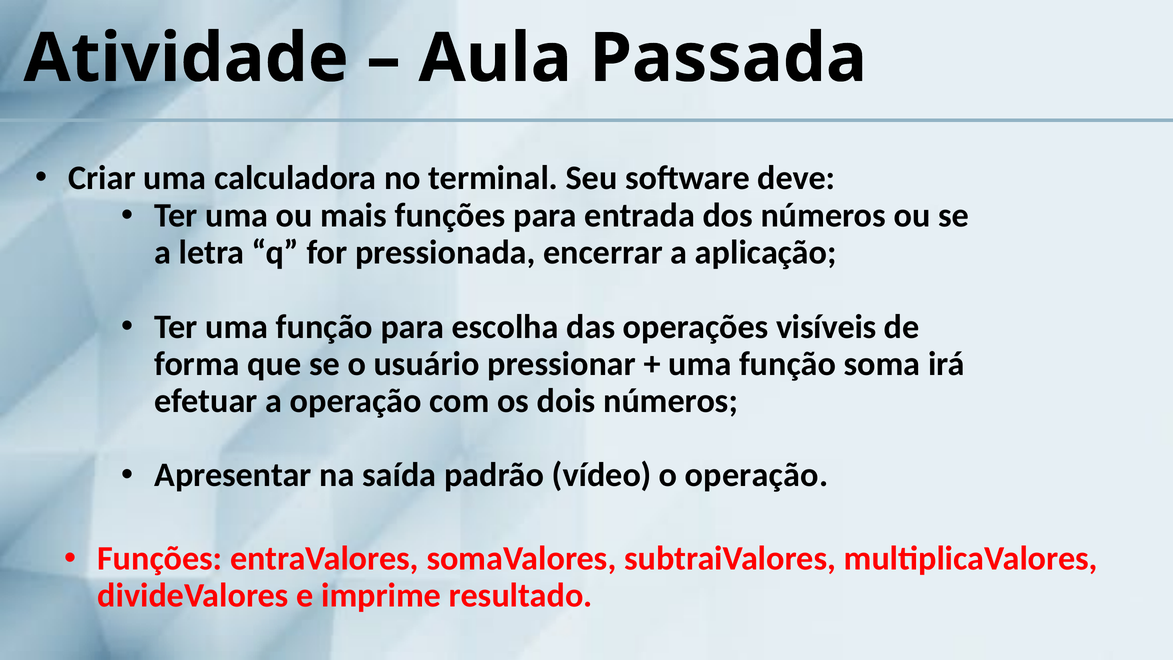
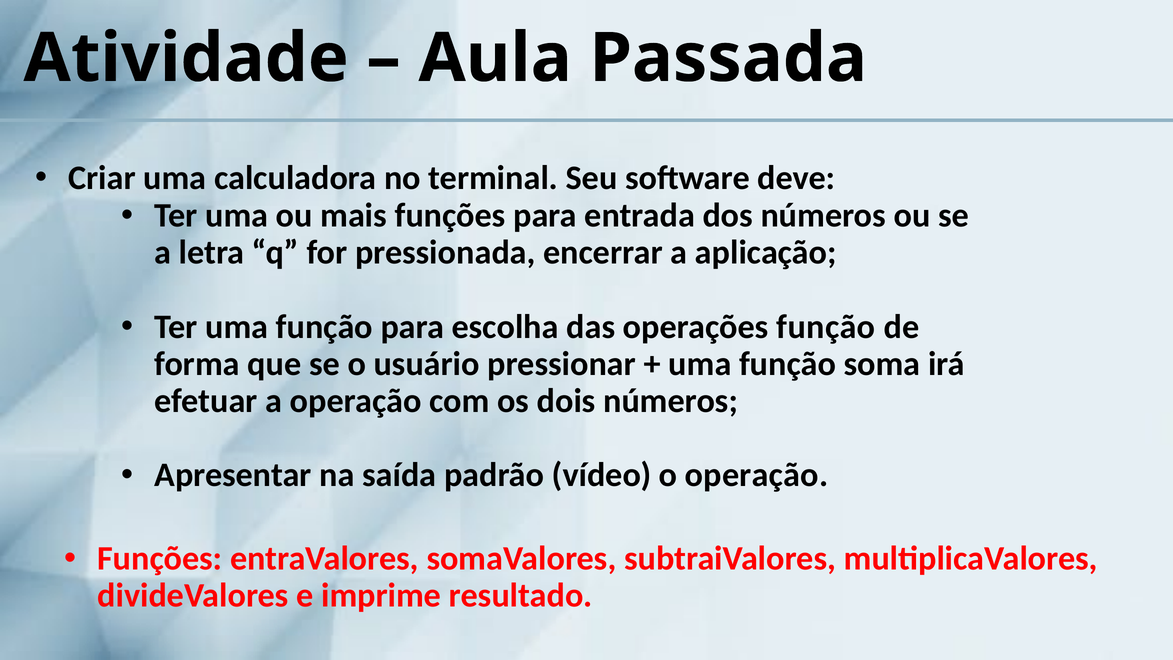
operações visíveis: visíveis -> função
